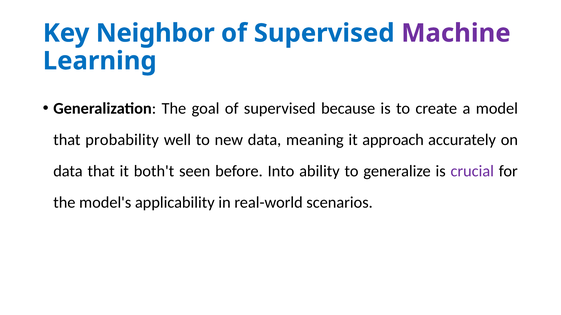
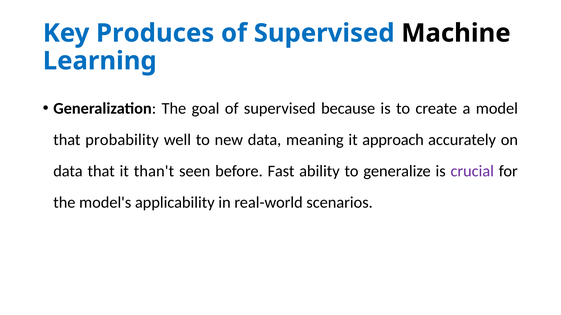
Neighbor: Neighbor -> Produces
Machine colour: purple -> black
both't: both't -> than't
Into: Into -> Fast
